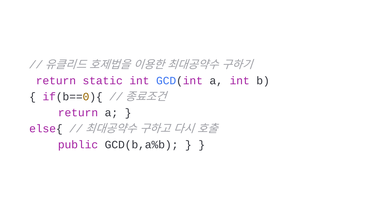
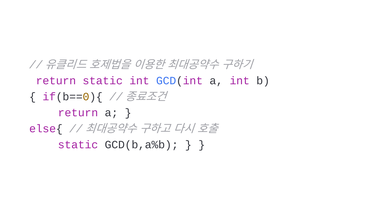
public at (78, 145): public -> static
